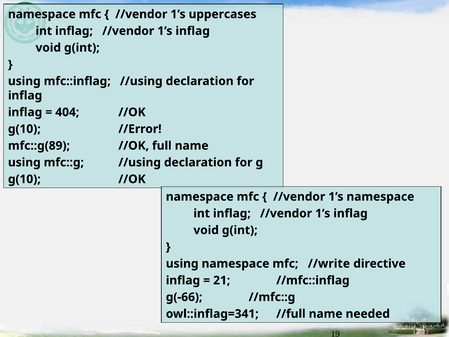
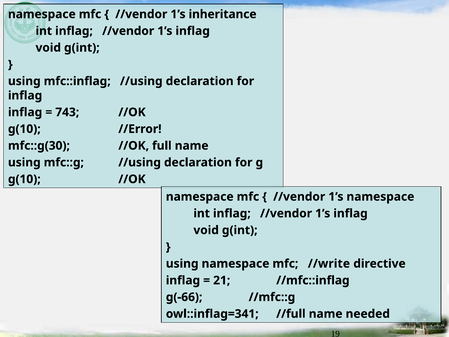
uppercases: uppercases -> inheritance
404: 404 -> 743
mfc::g(89: mfc::g(89 -> mfc::g(30
